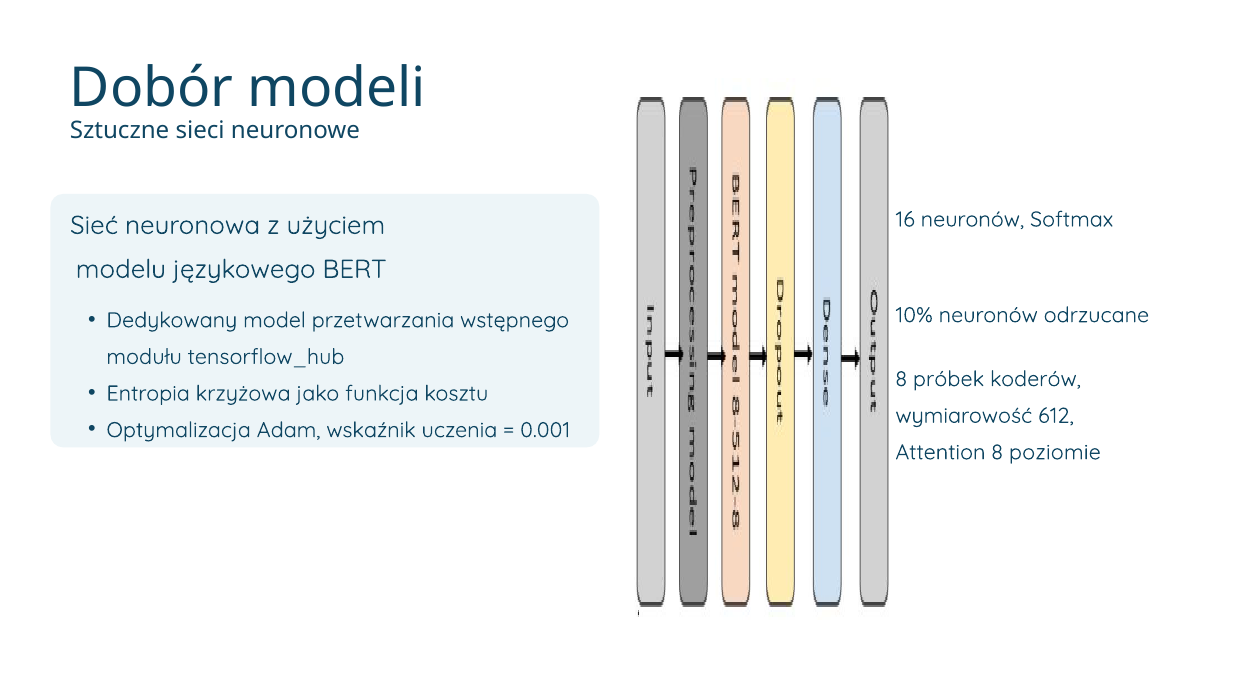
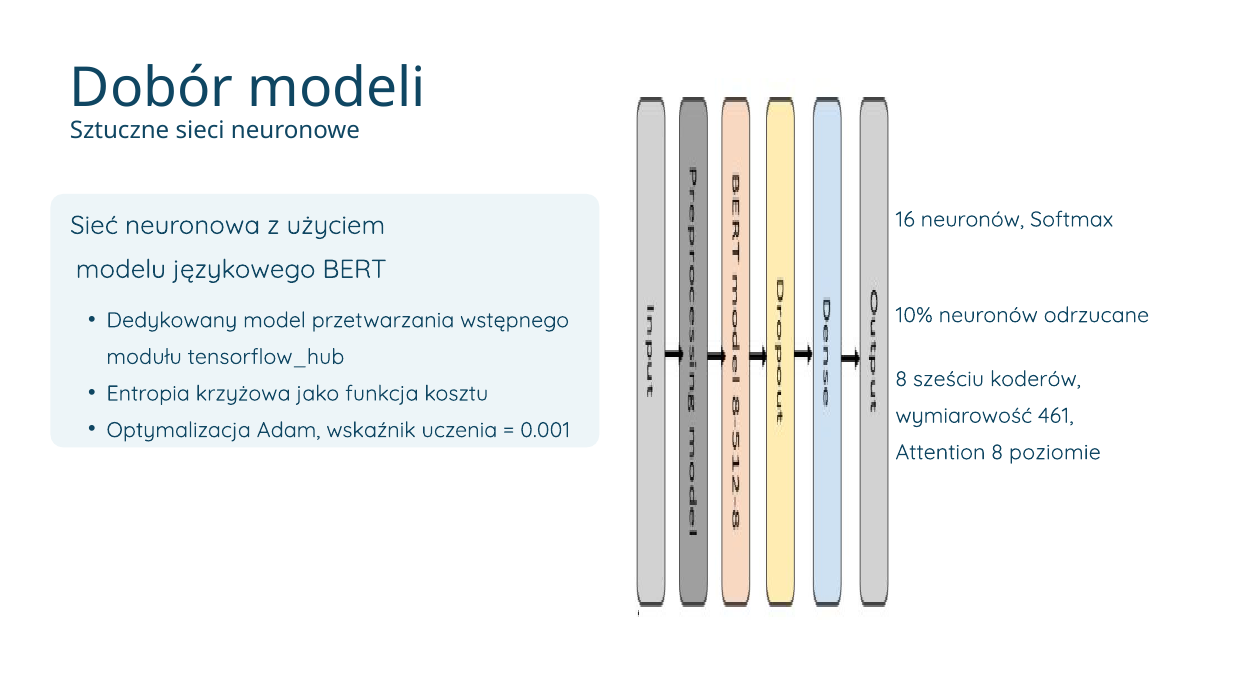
próbek: próbek -> sześciu
612: 612 -> 461
